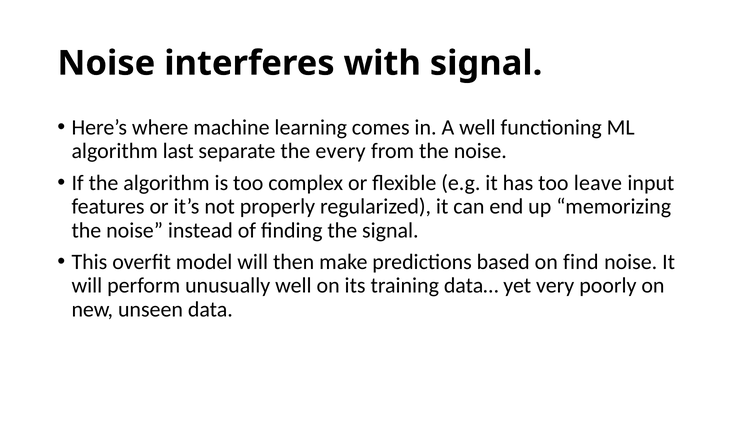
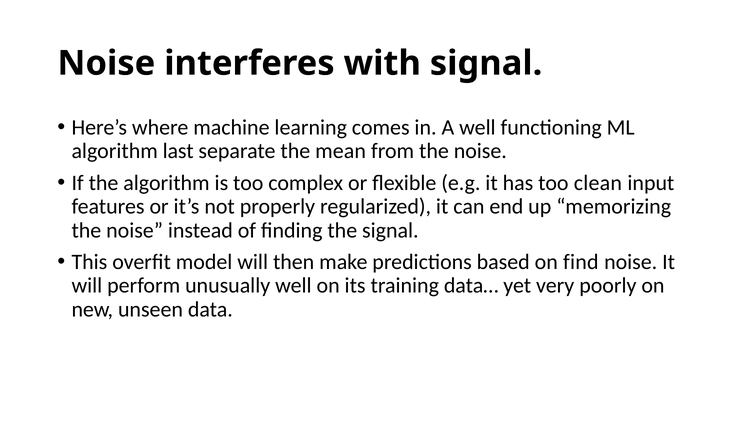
every: every -> mean
leave: leave -> clean
